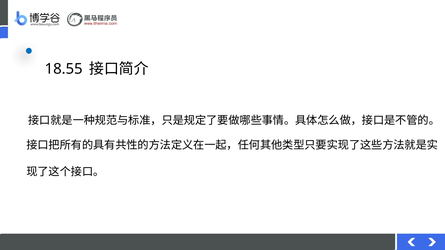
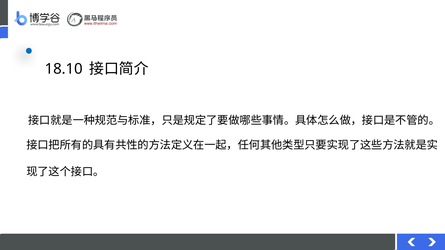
18.55: 18.55 -> 18.10
